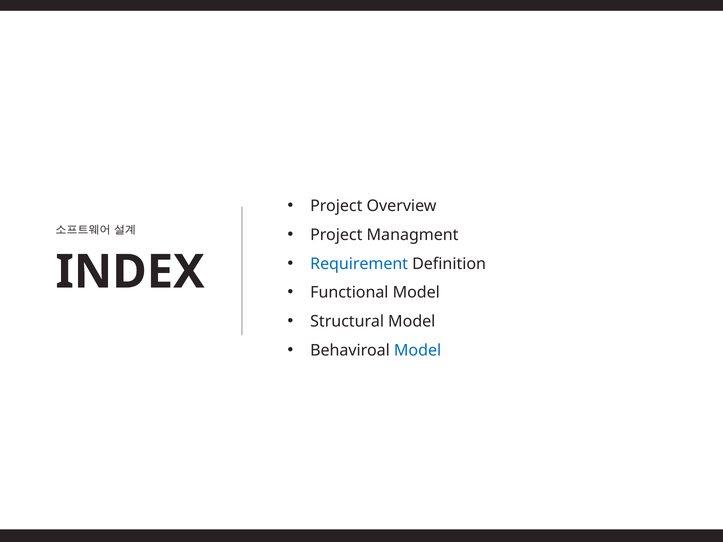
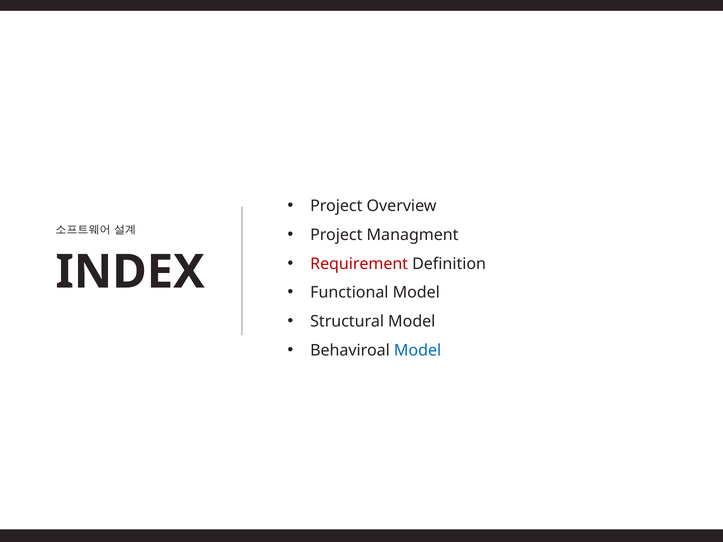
Requirement colour: blue -> red
